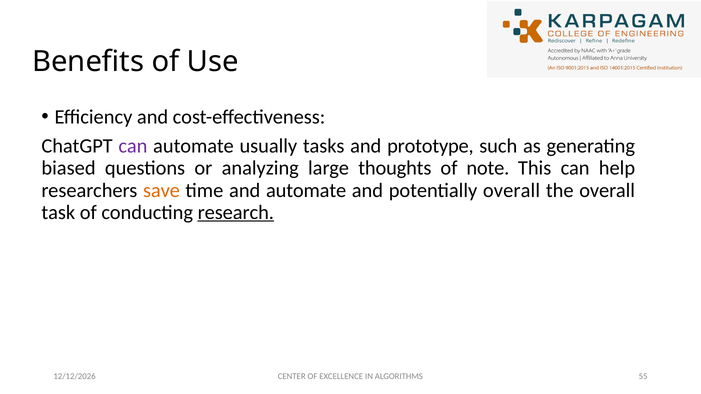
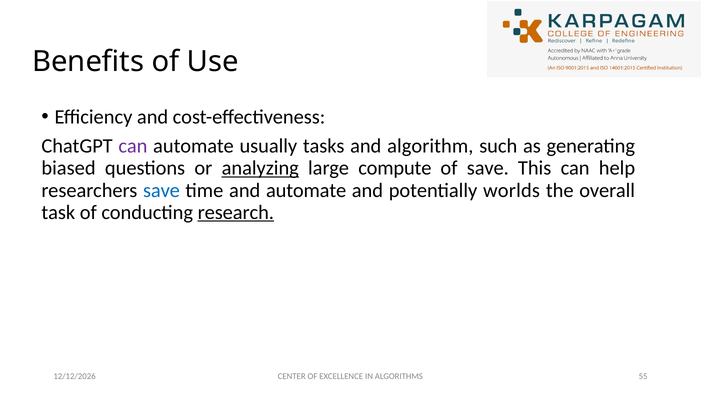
prototype: prototype -> algorithm
analyzing underline: none -> present
thoughts: thoughts -> compute
of note: note -> save
save at (161, 190) colour: orange -> blue
potentially overall: overall -> worlds
